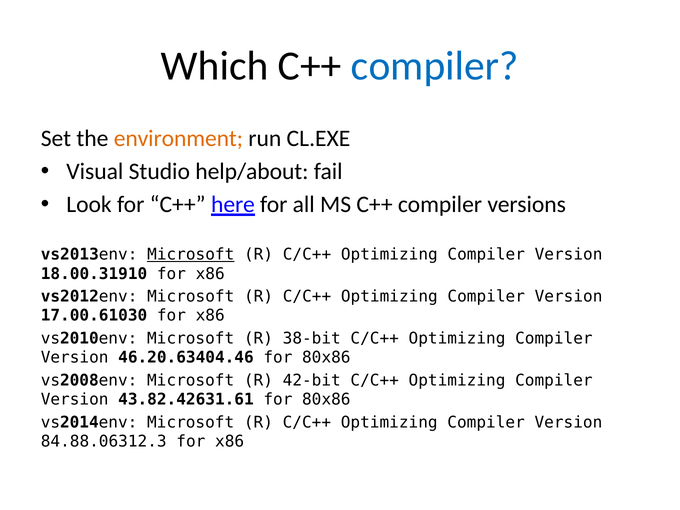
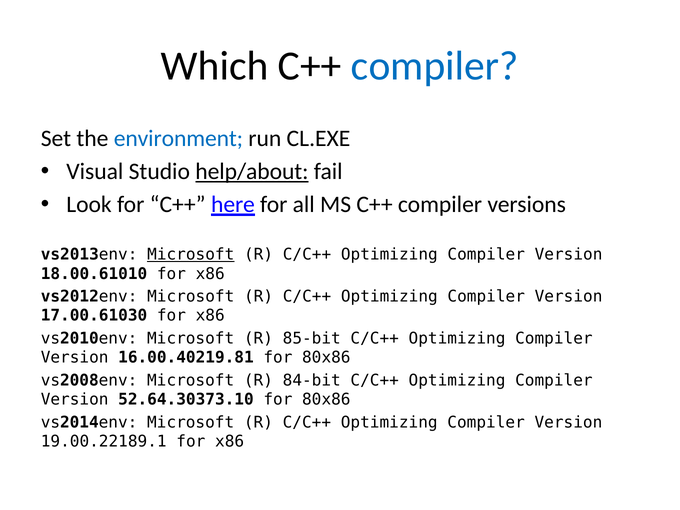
environment colour: orange -> blue
help/about underline: none -> present
18.00.31910: 18.00.31910 -> 18.00.61010
38-bit: 38-bit -> 85-bit
46.20.63404.46: 46.20.63404.46 -> 16.00.40219.81
42-bit: 42-bit -> 84-bit
43.82.42631.61: 43.82.42631.61 -> 52.64.30373.10
84.88.06312.3: 84.88.06312.3 -> 19.00.22189.1
